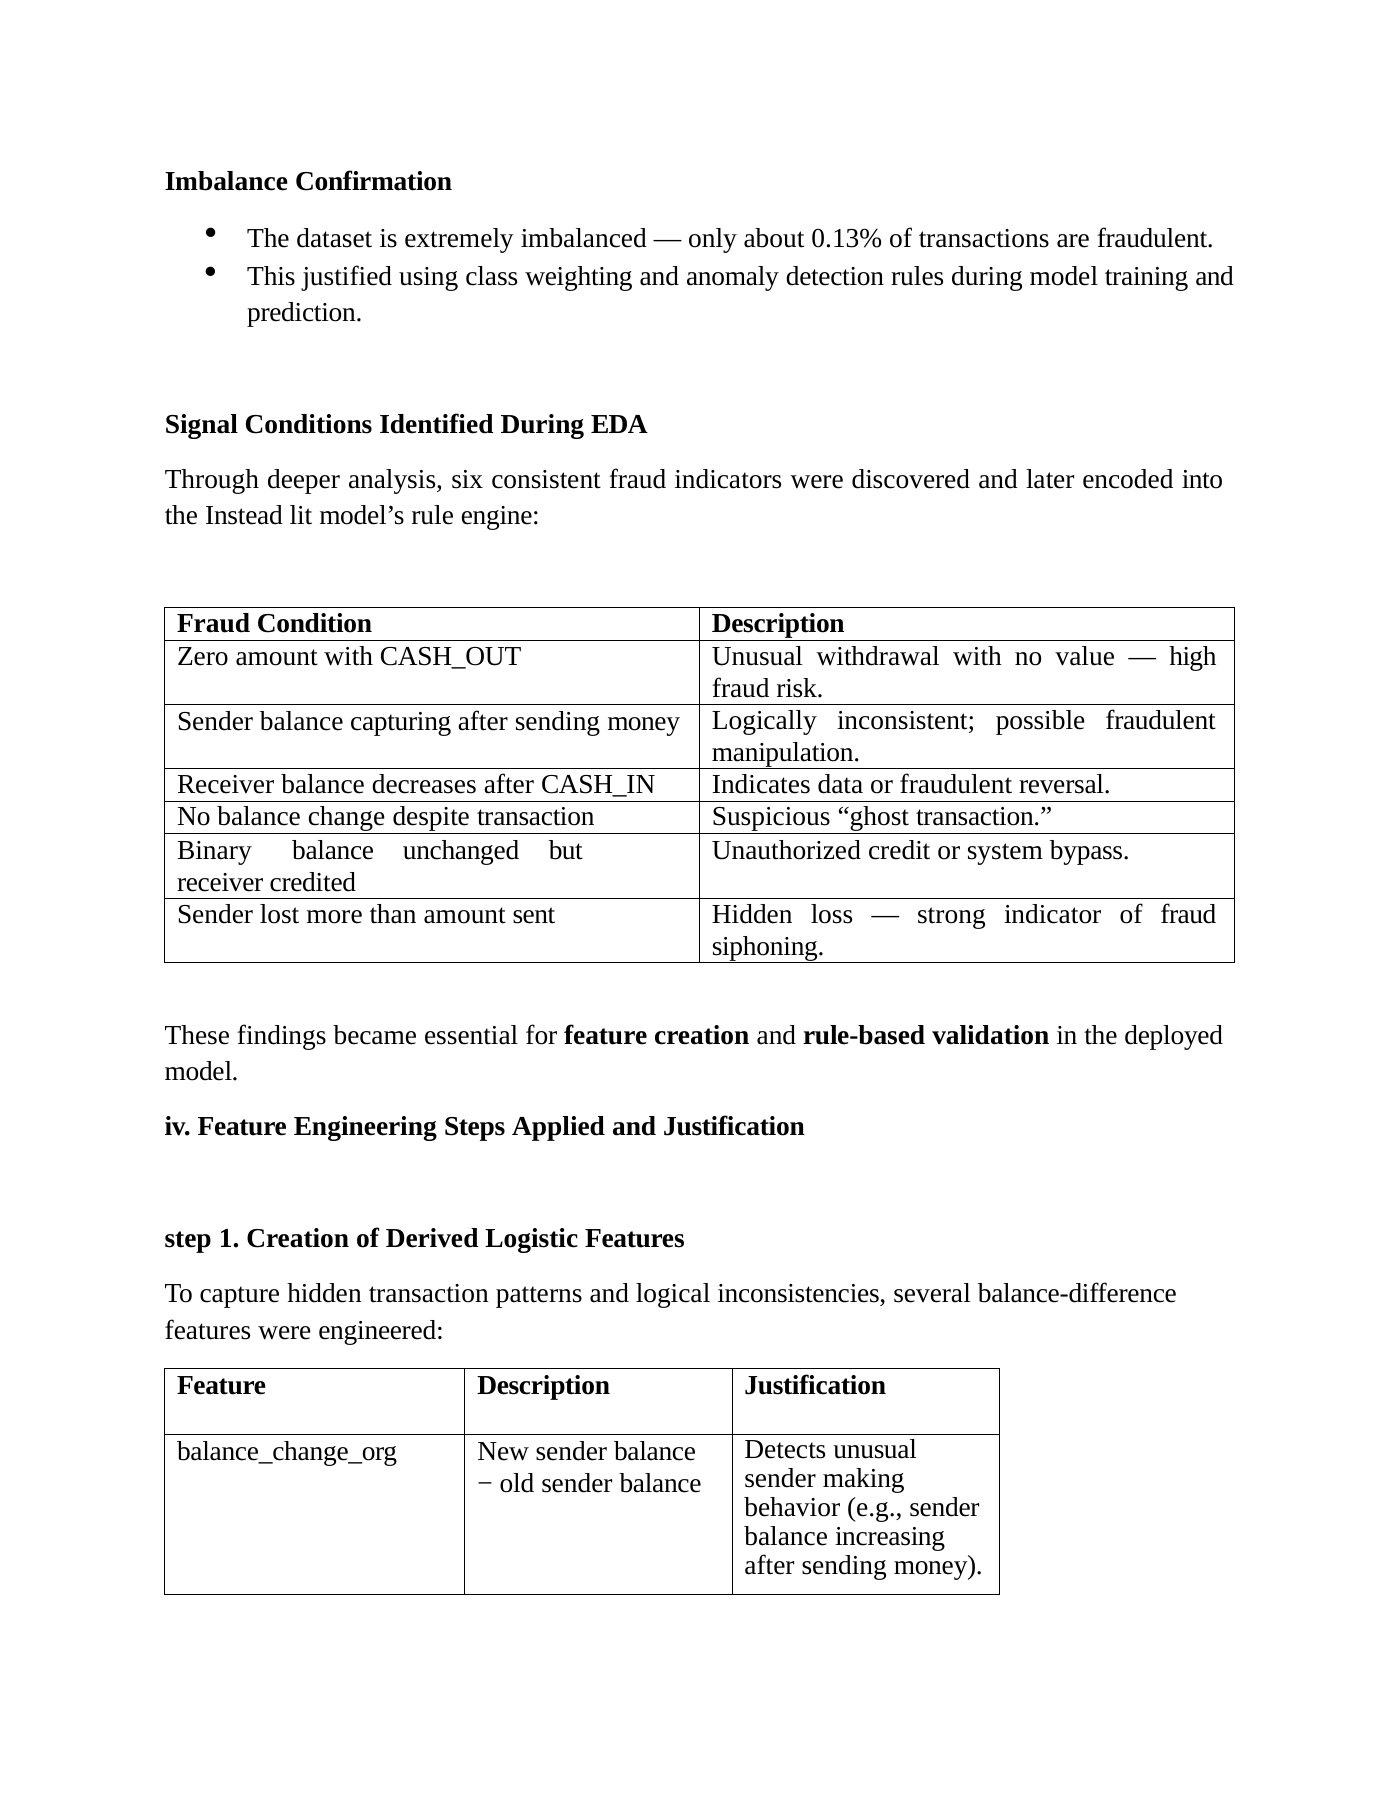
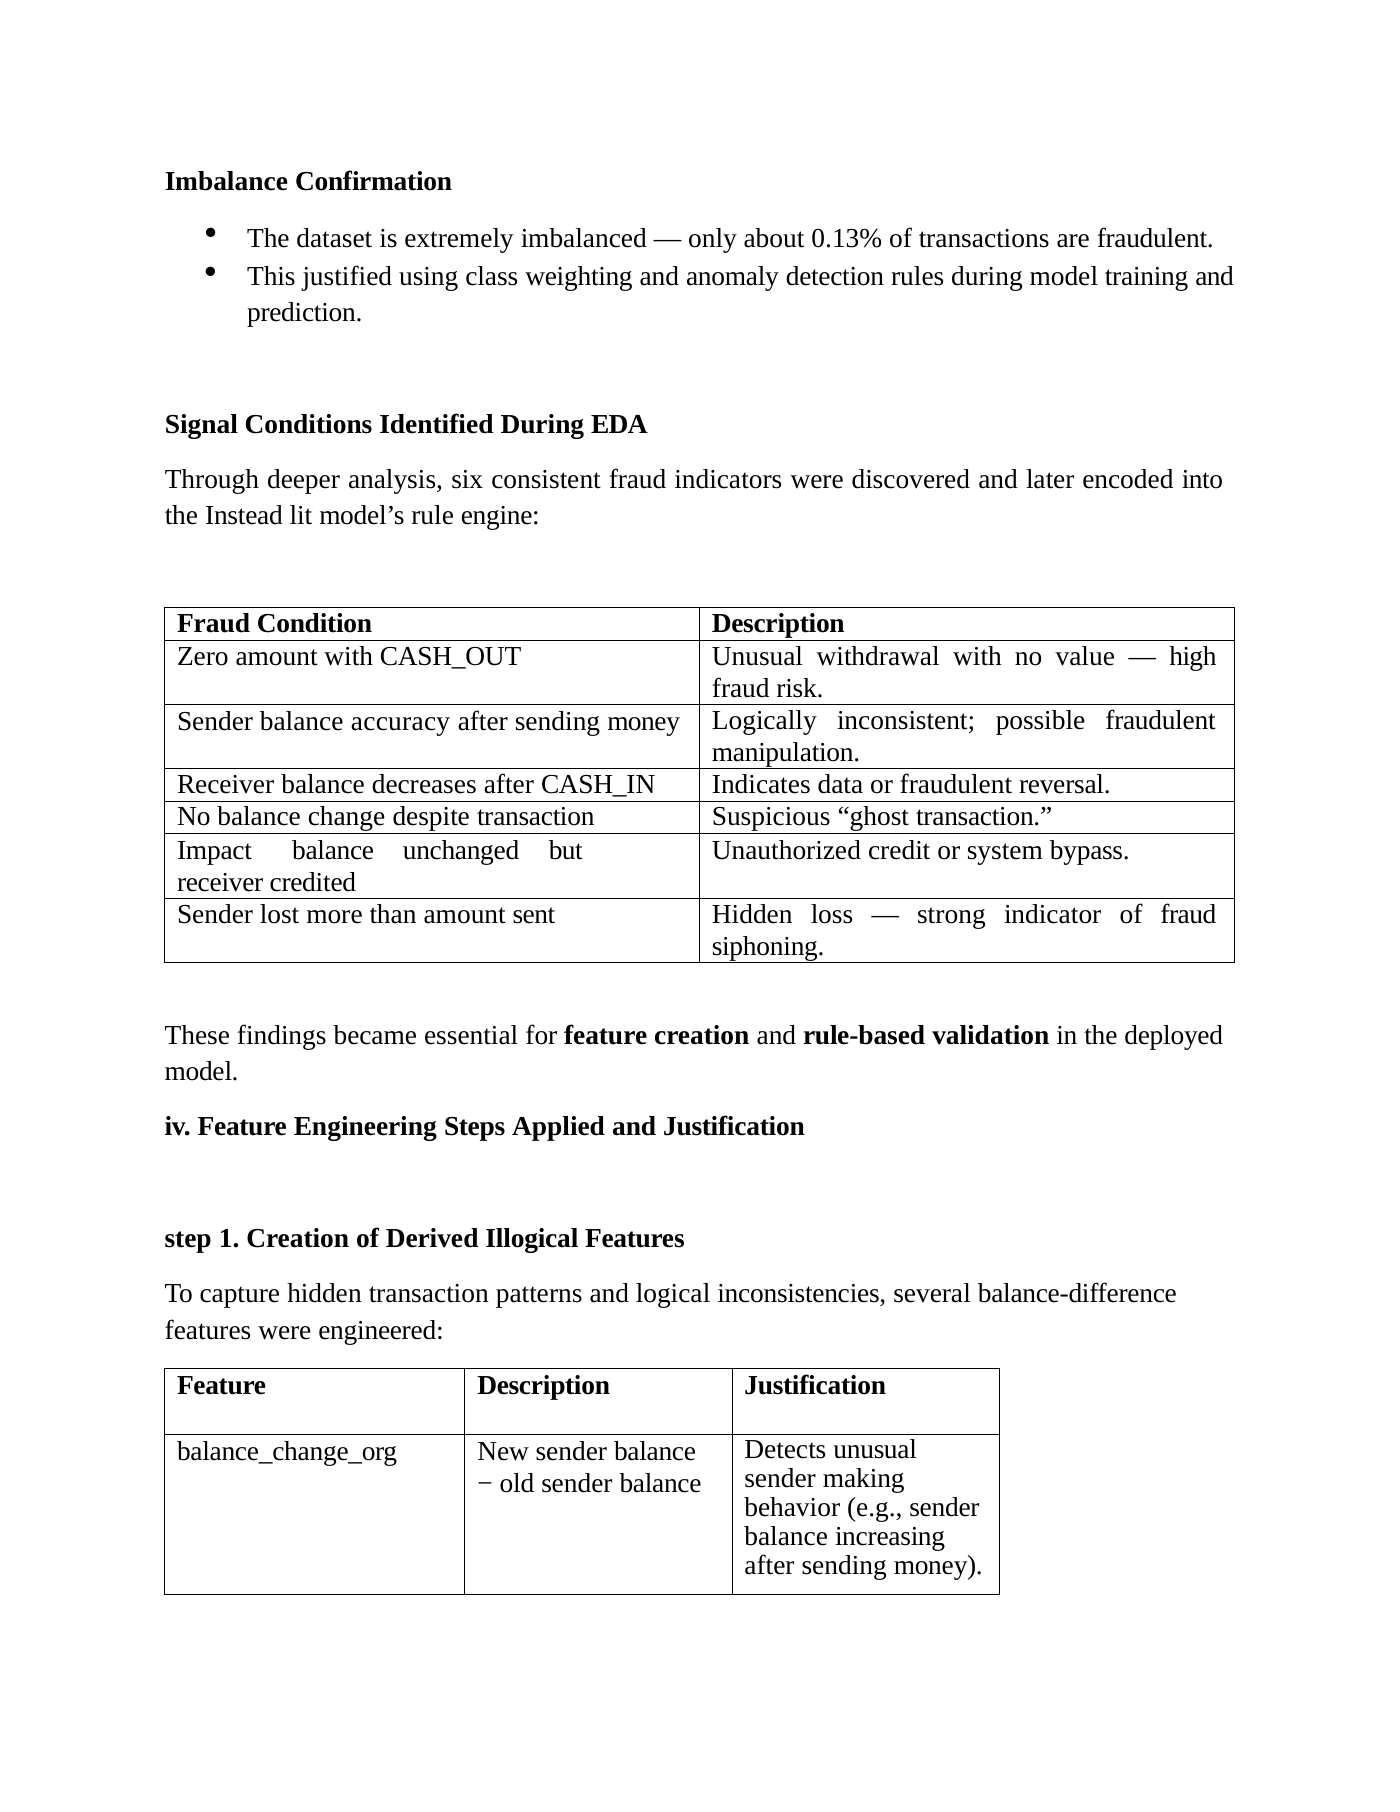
capturing: capturing -> accuracy
Binary: Binary -> Impact
Logistic: Logistic -> Illogical
